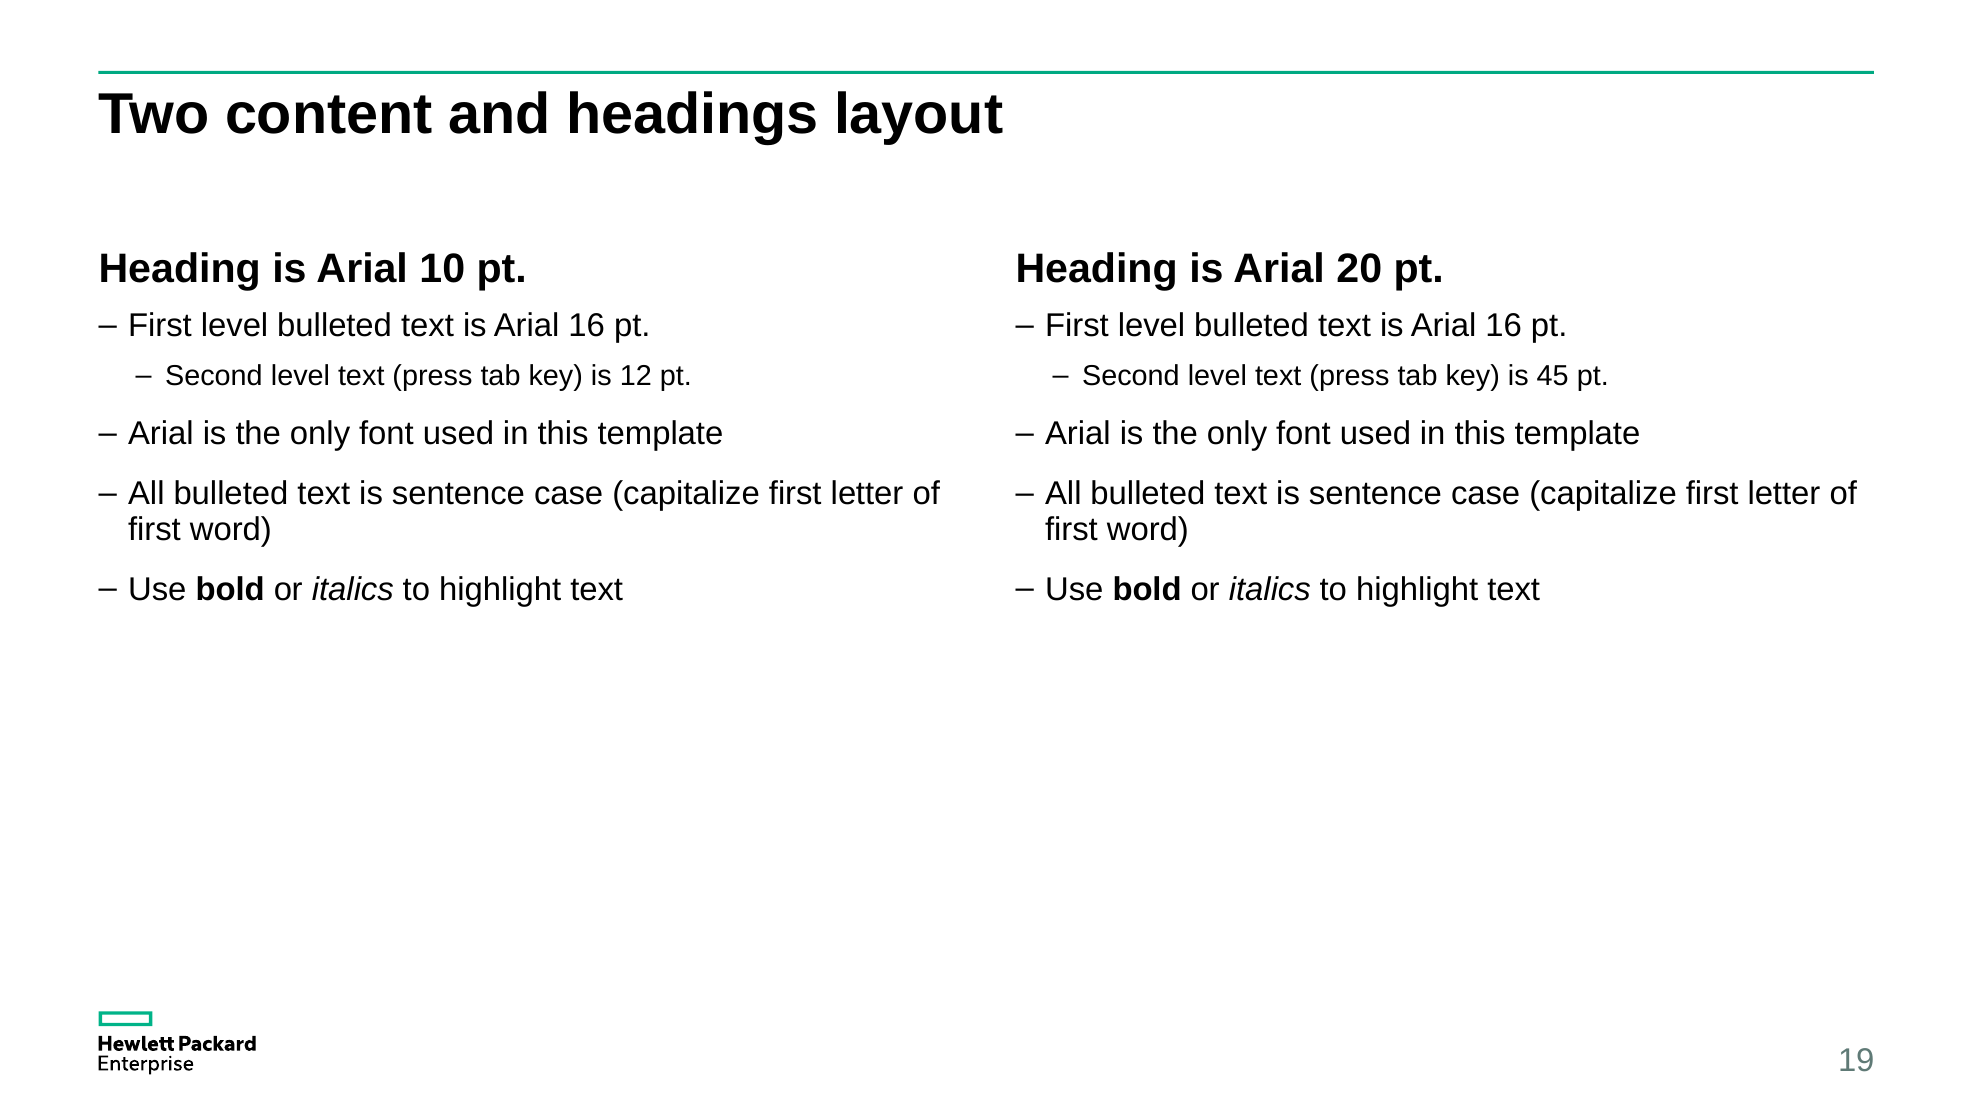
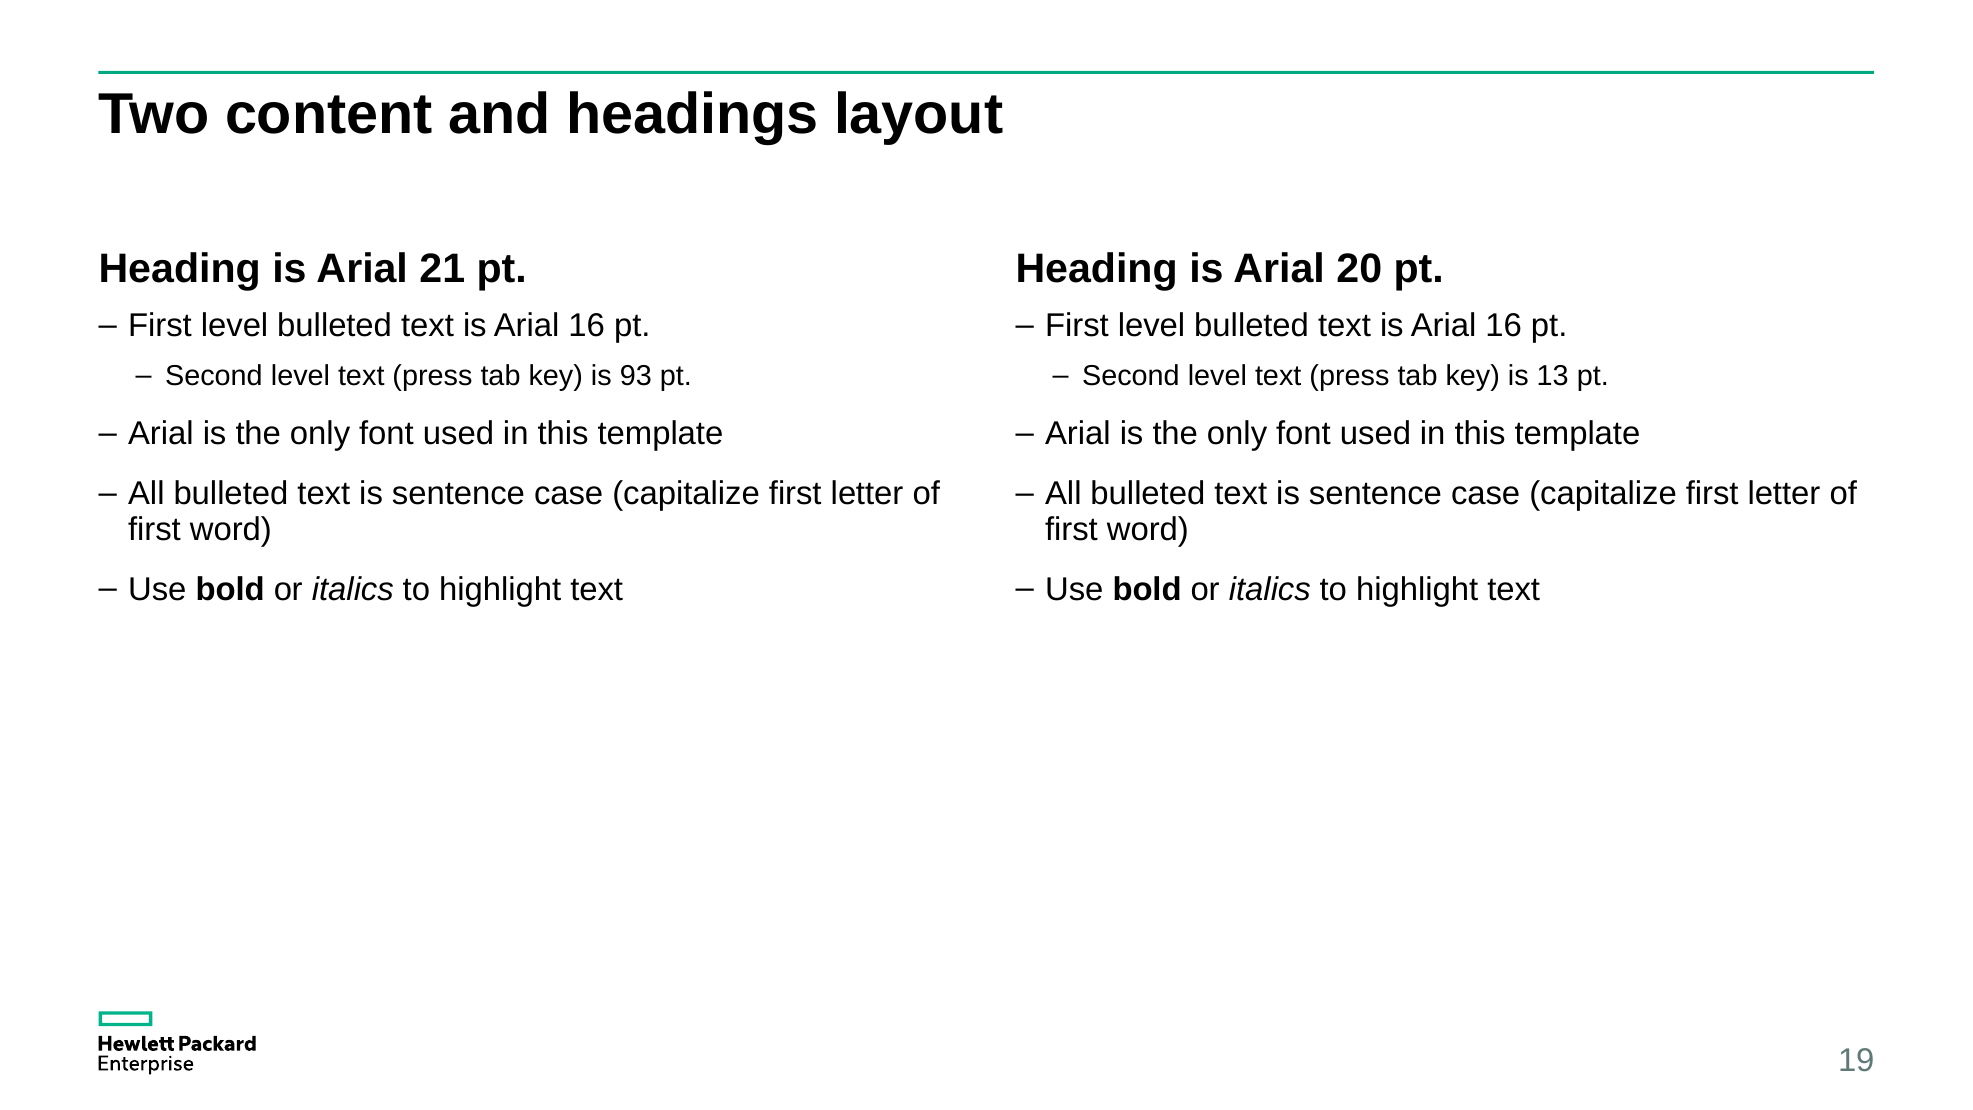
10: 10 -> 21
12: 12 -> 93
45: 45 -> 13
